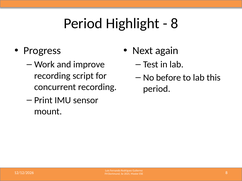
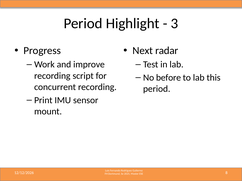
8 at (174, 23): 8 -> 3
again: again -> radar
